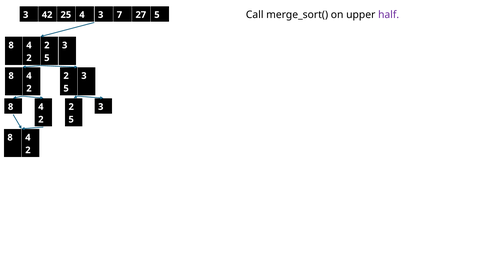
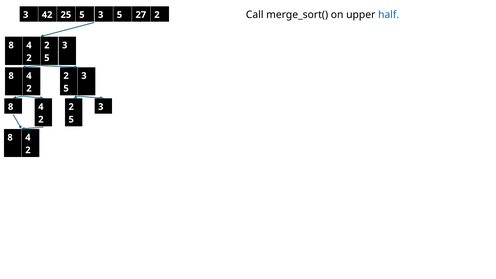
half colour: purple -> blue
25 4: 4 -> 5
3 7: 7 -> 5
27 5: 5 -> 2
